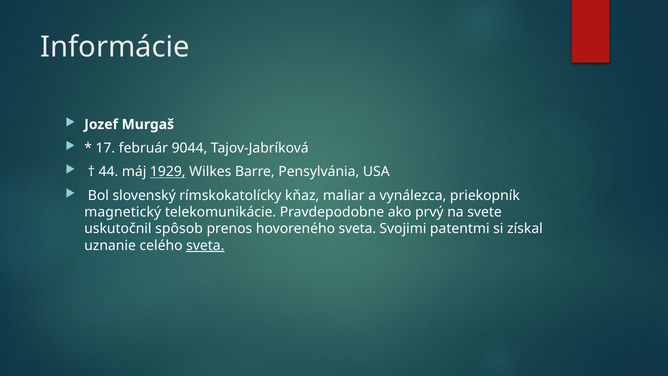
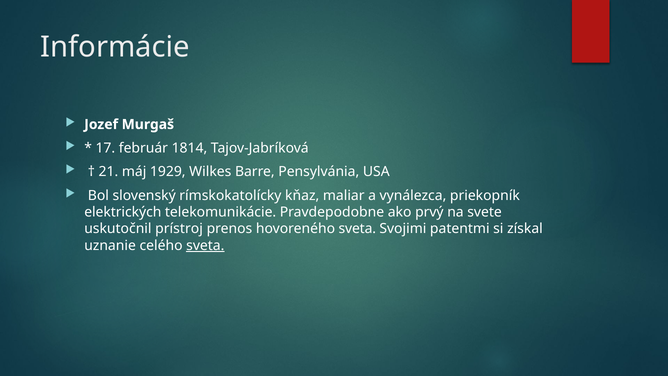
9044: 9044 -> 1814
44: 44 -> 21
1929 underline: present -> none
magnetický: magnetický -> elektrických
spôsob: spôsob -> prístroj
